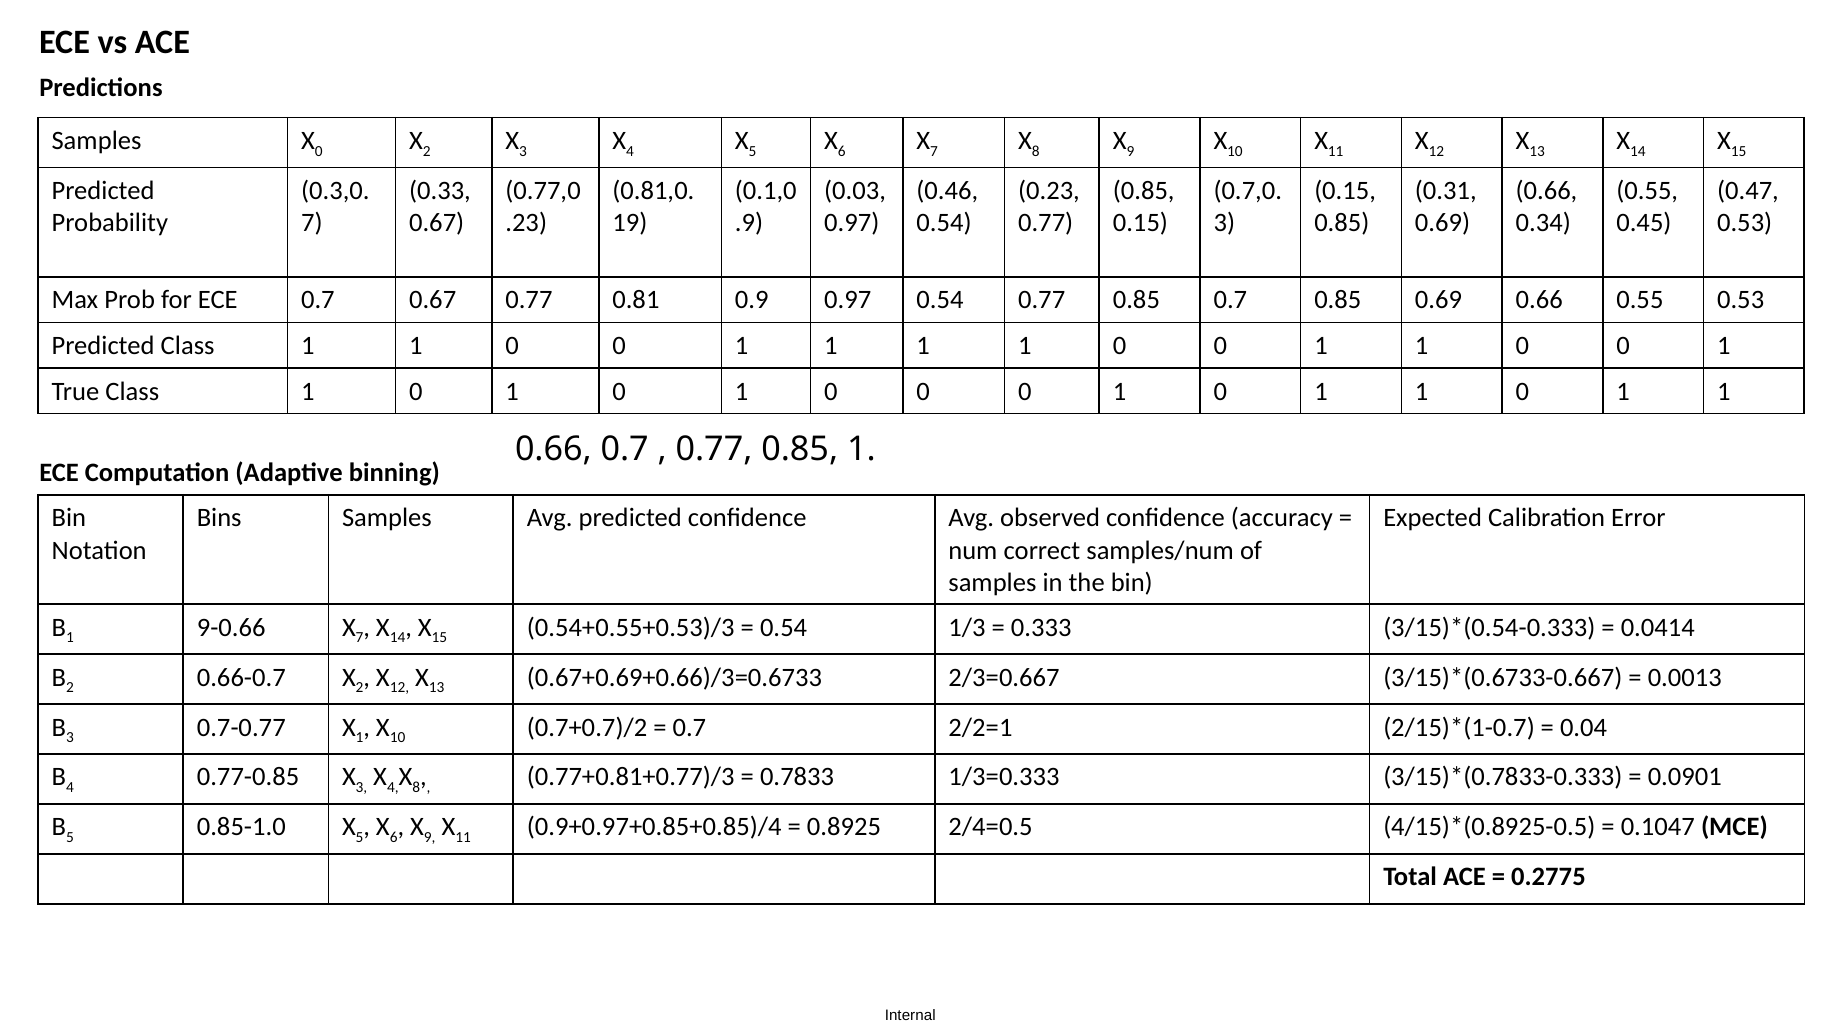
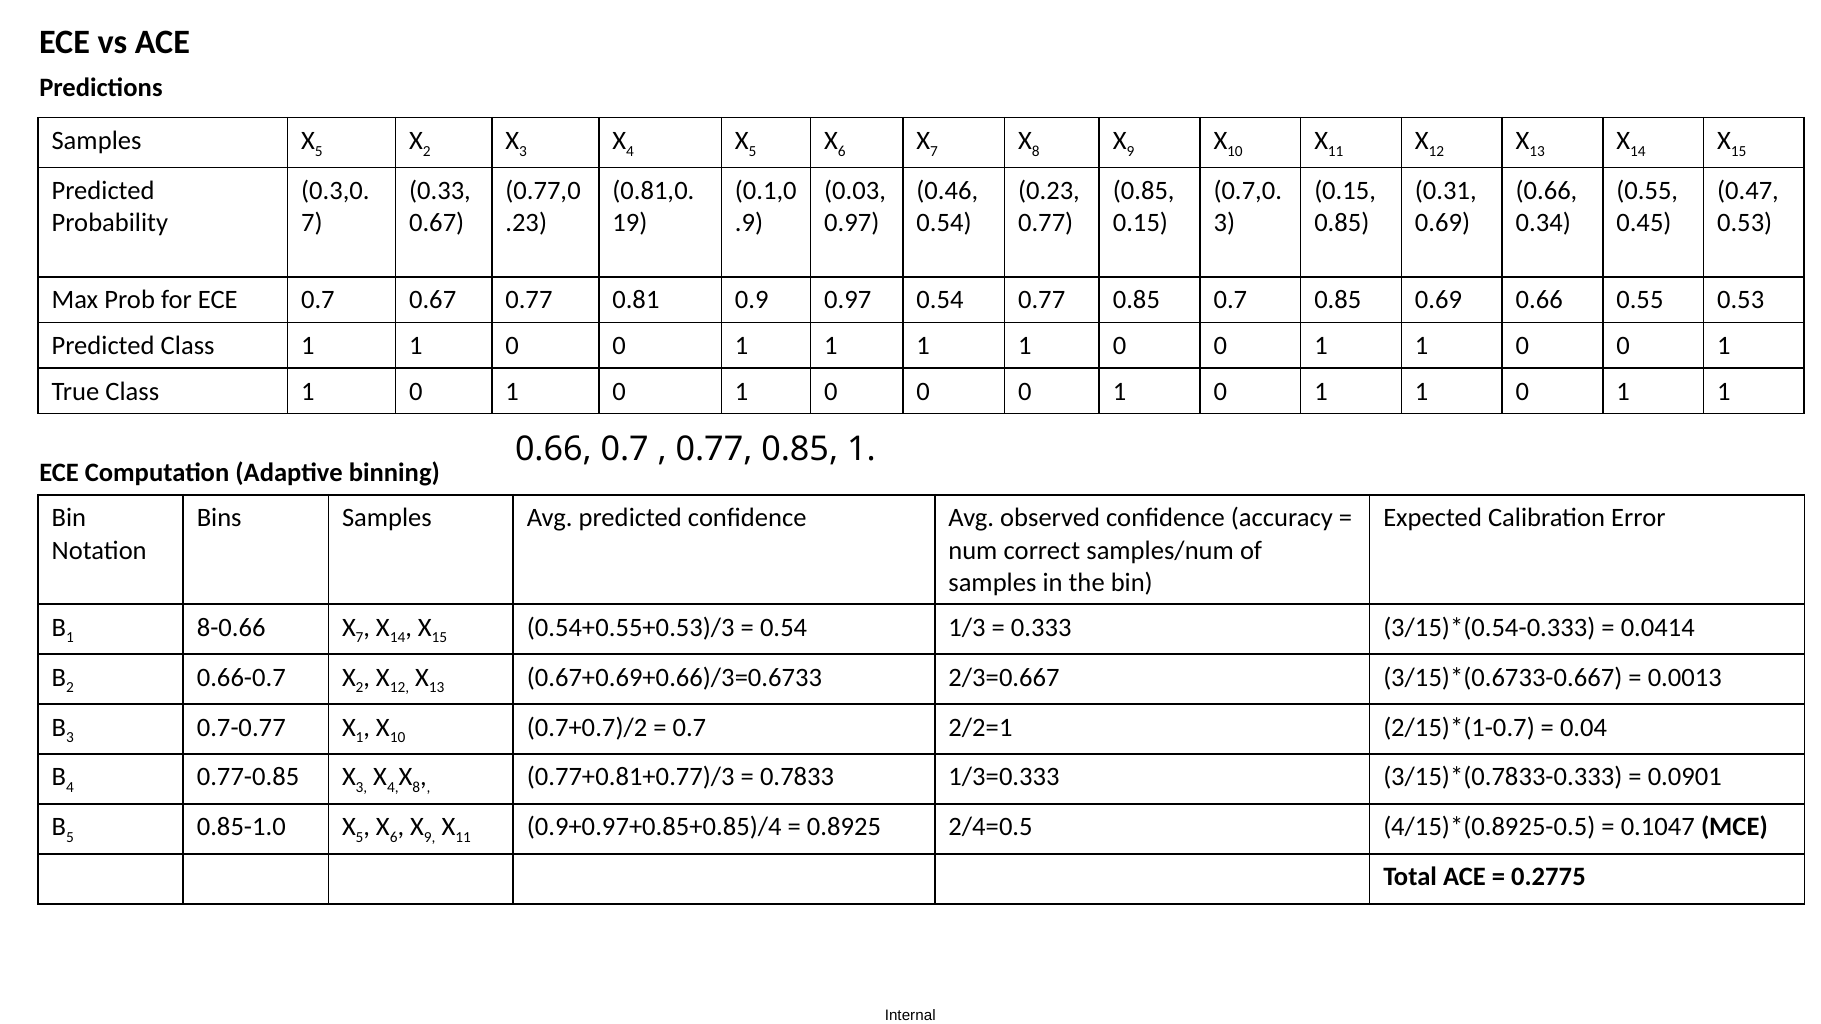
0 at (319, 151): 0 -> 5
9-0.66: 9-0.66 -> 8-0.66
